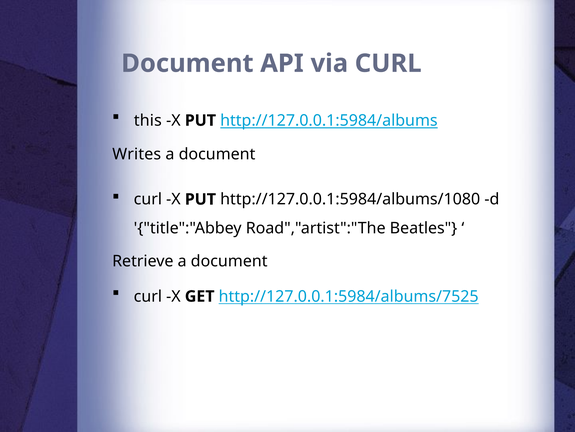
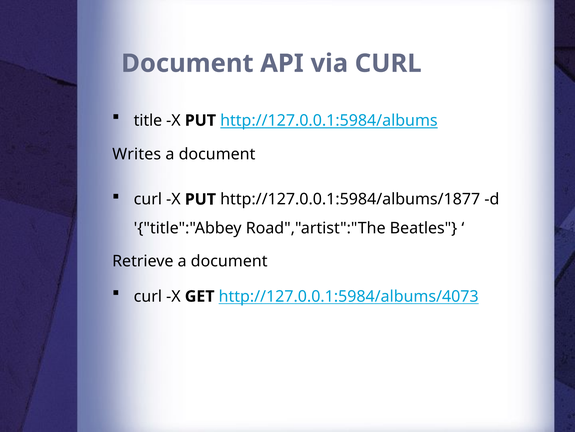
this: this -> title
http://127.0.0.1:5984/albums/1080: http://127.0.0.1:5984/albums/1080 -> http://127.0.0.1:5984/albums/1877
http://127.0.0.1:5984/albums/7525: http://127.0.0.1:5984/albums/7525 -> http://127.0.0.1:5984/albums/4073
